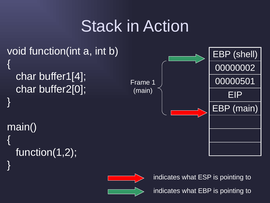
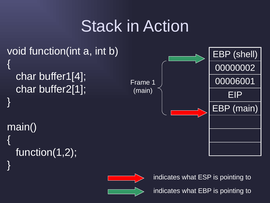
00000501: 00000501 -> 00006001
buffer2[0: buffer2[0 -> buffer2[1
